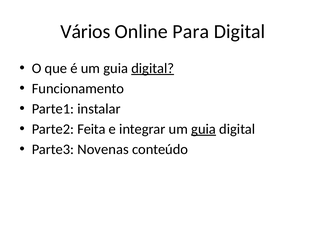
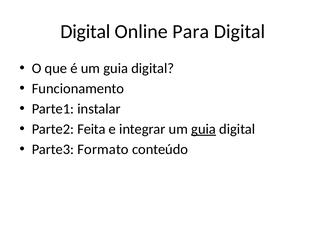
Vários at (85, 32): Vários -> Digital
digital at (153, 68) underline: present -> none
Novenas: Novenas -> Formato
